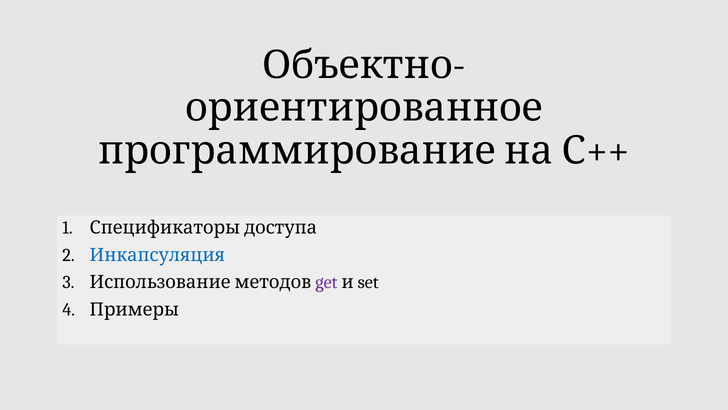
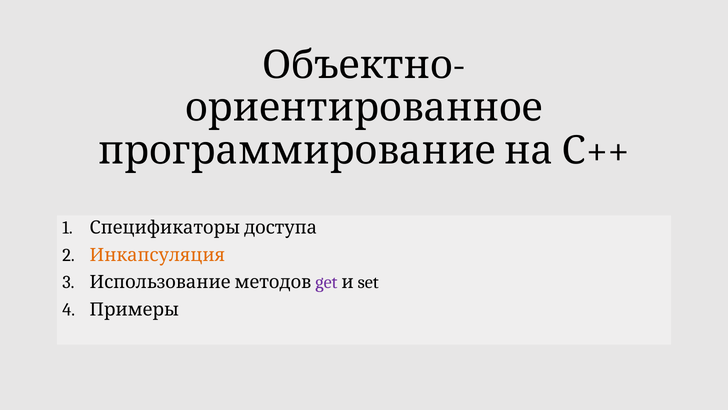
Инкапсуляция colour: blue -> orange
